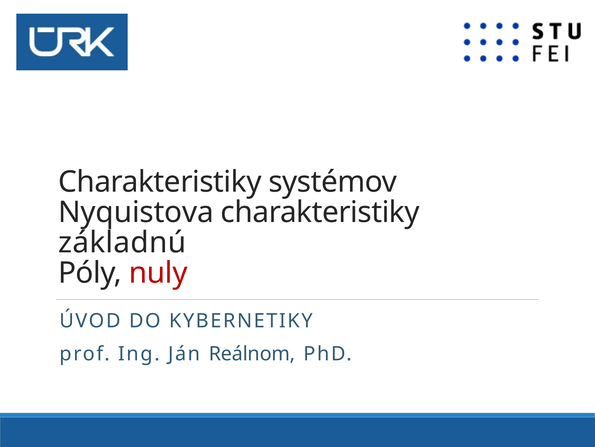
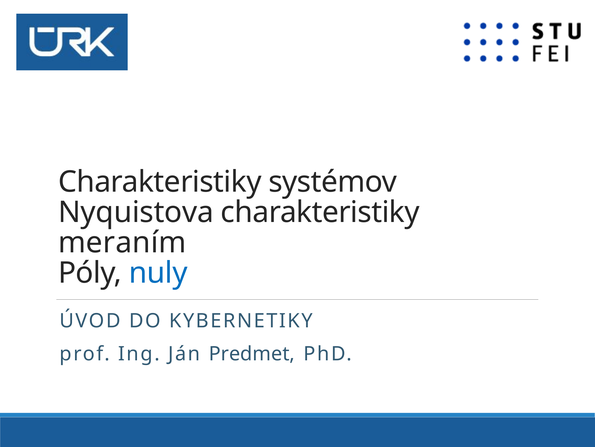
základnú: základnú -> meraním
nuly colour: red -> blue
Reálnom: Reálnom -> Predmet
